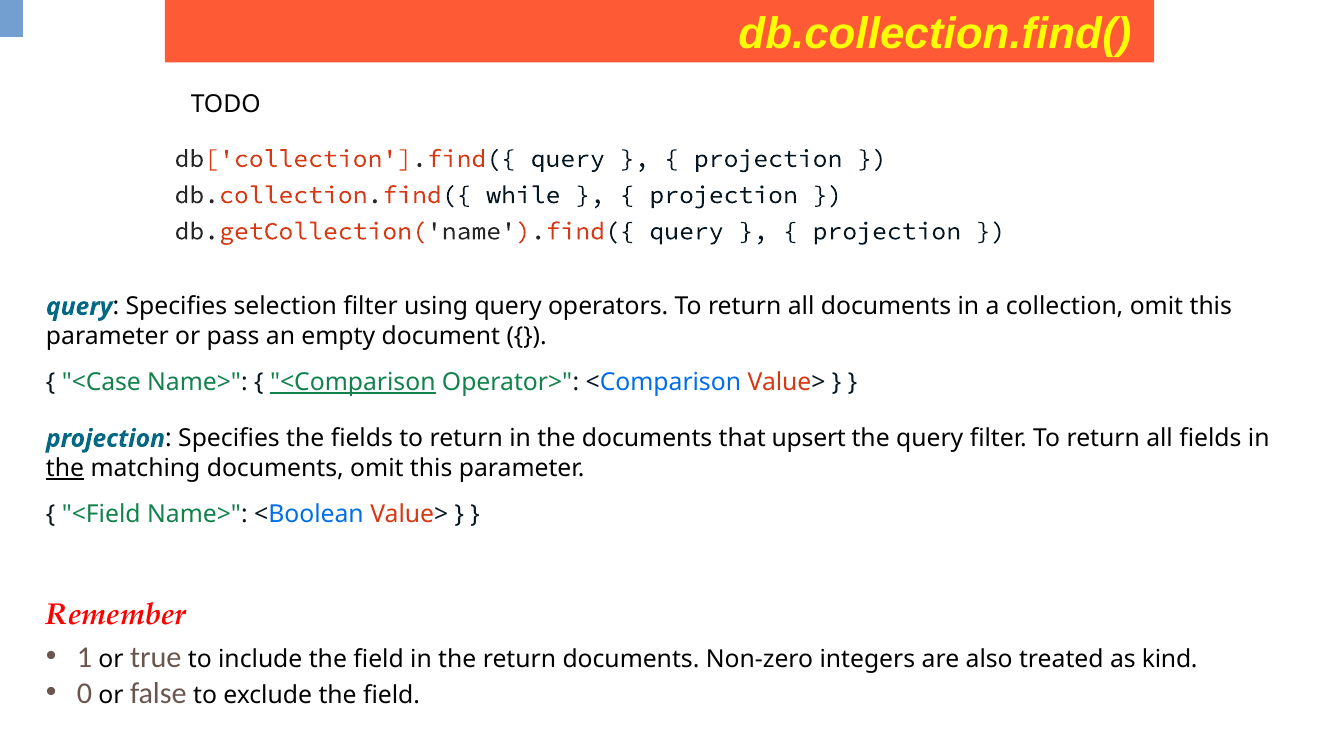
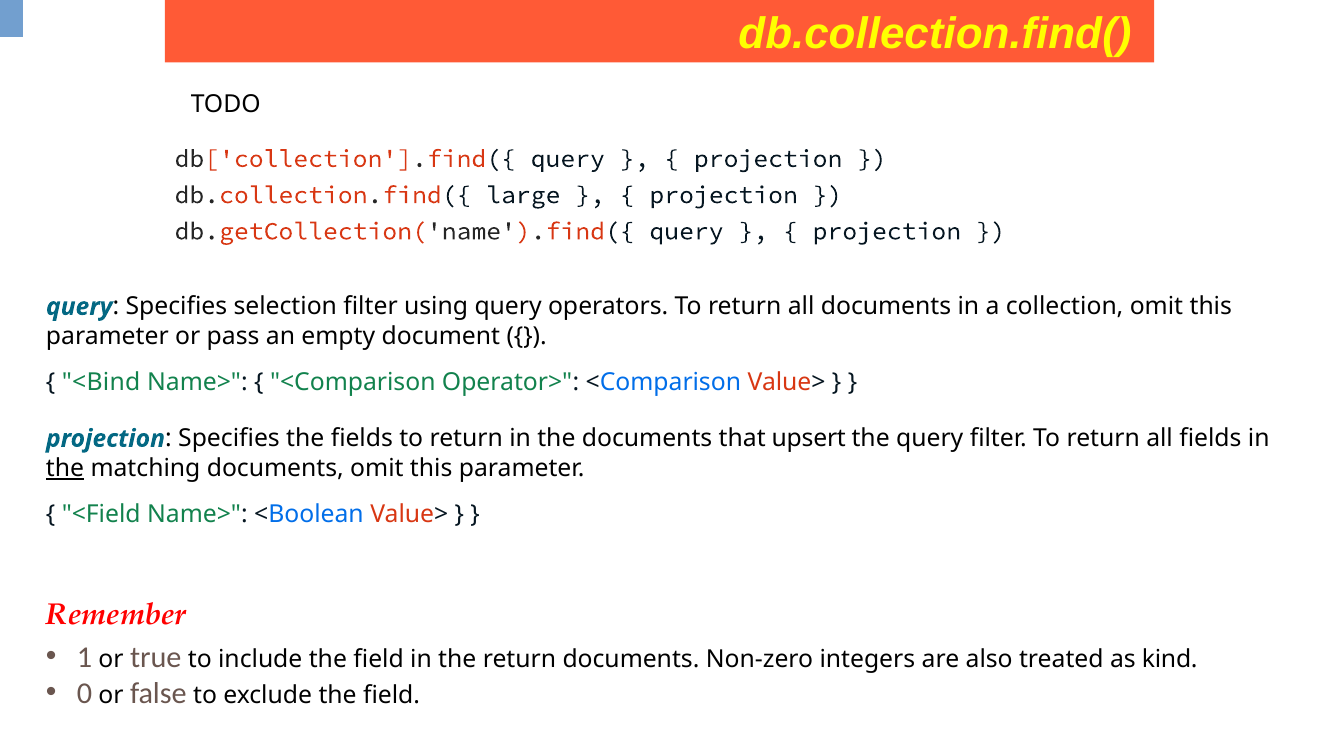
while: while -> large
<Case: <Case -> <Bind
<Comparison at (353, 383) underline: present -> none
